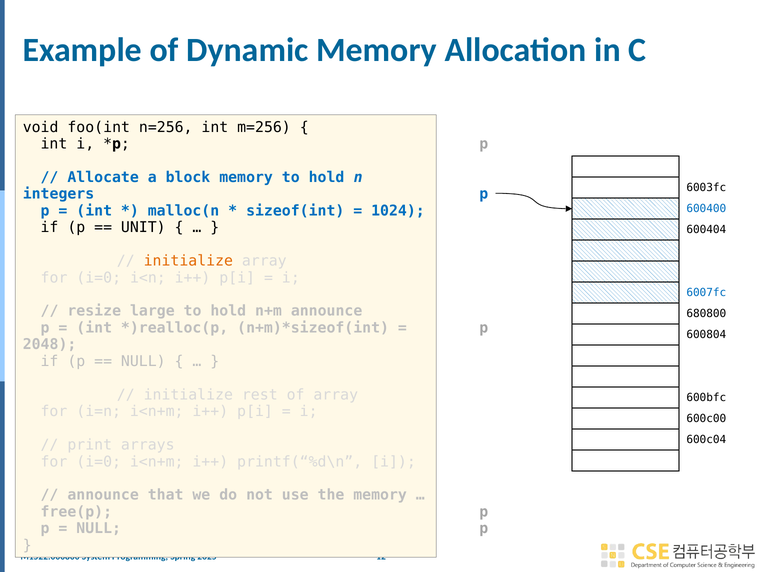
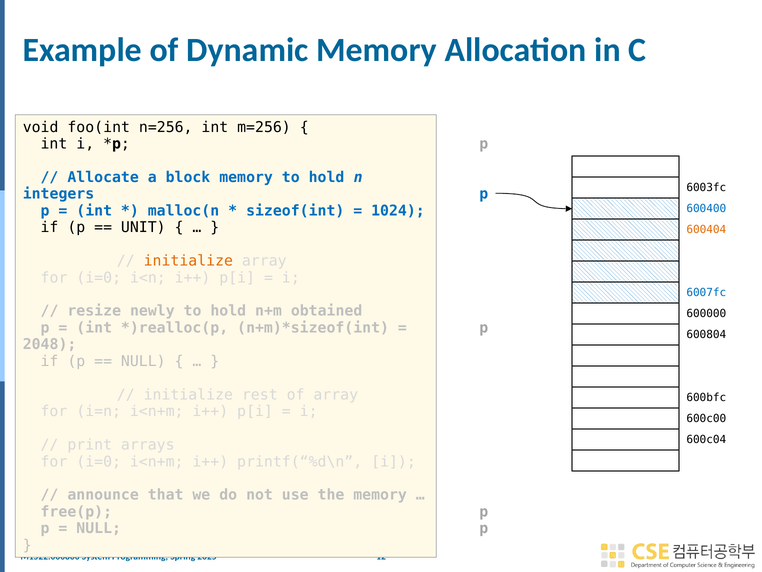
600404 colour: black -> orange
large: large -> newly
n+m announce: announce -> obtained
680800: 680800 -> 600000
